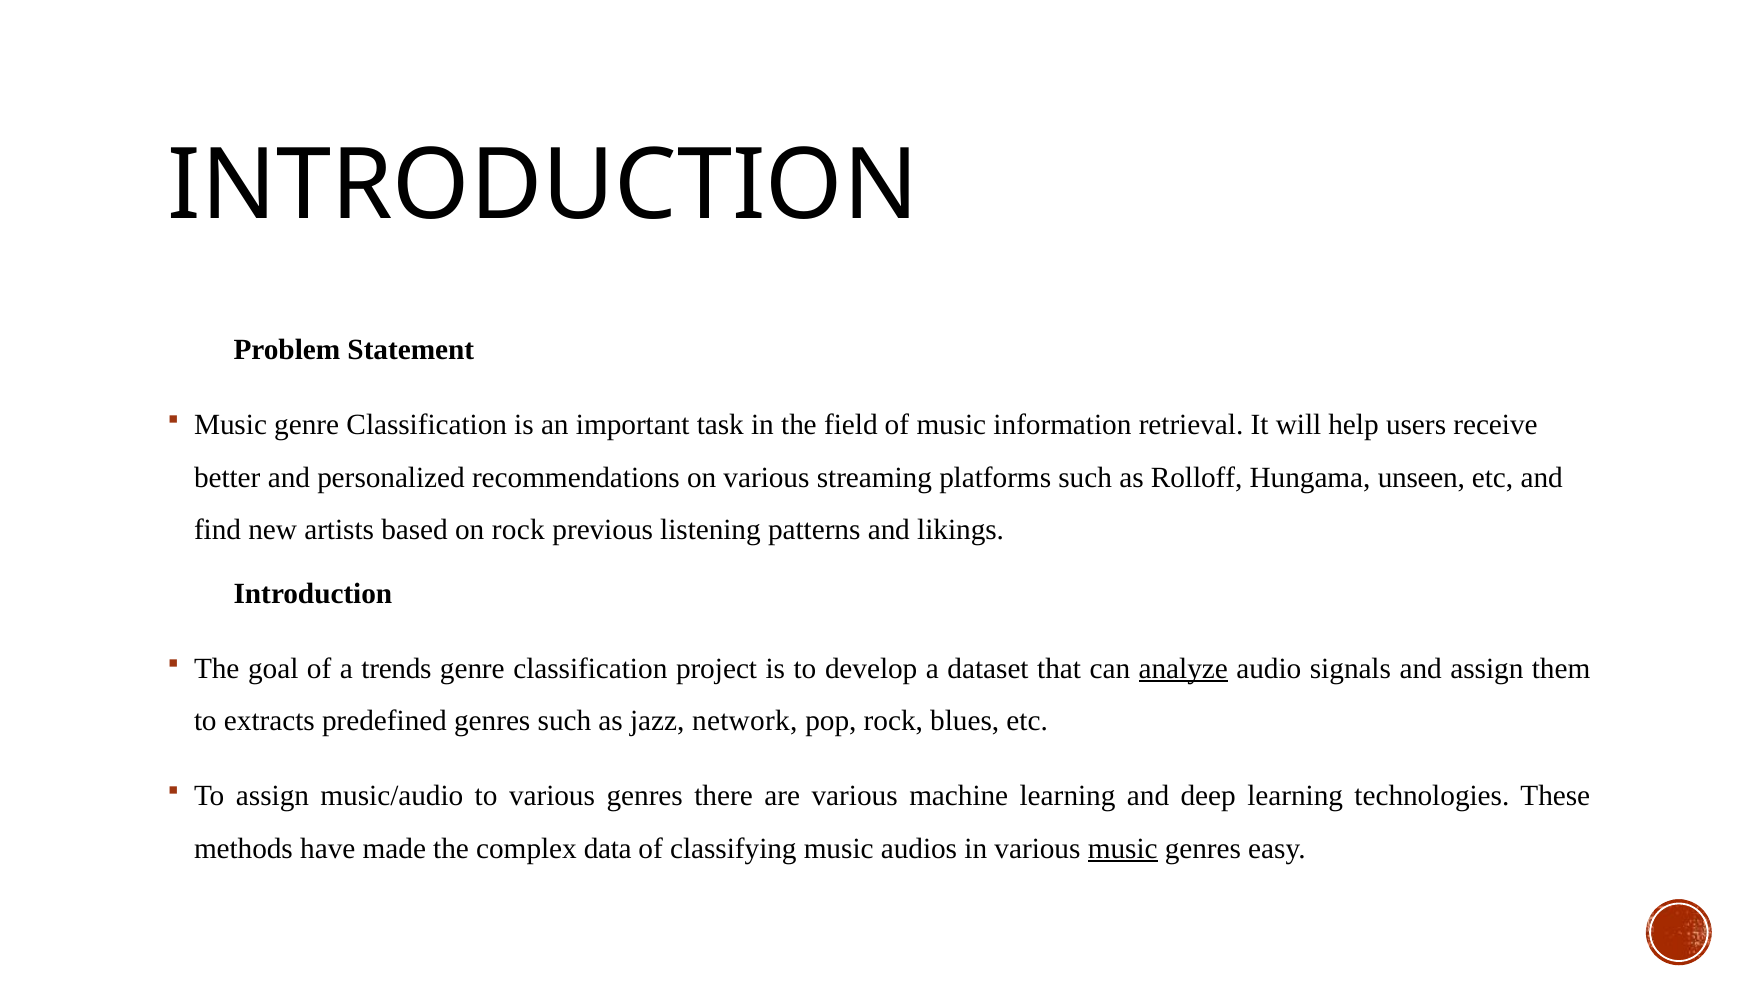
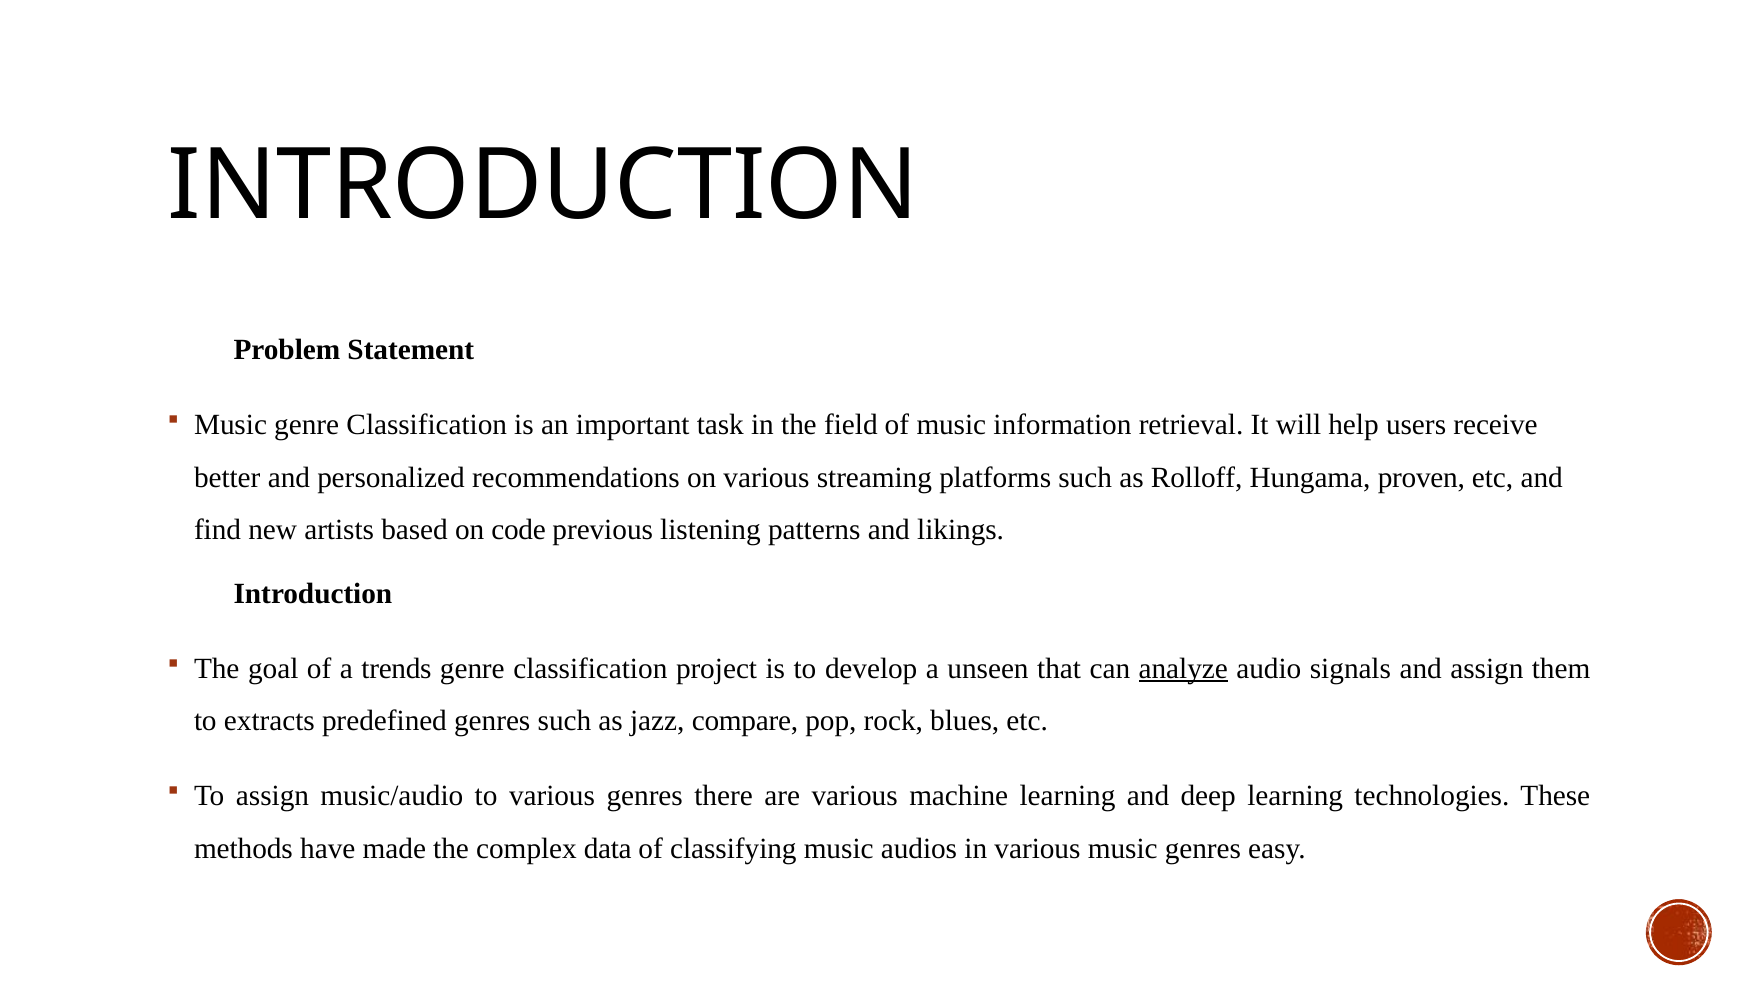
unseen: unseen -> proven
on rock: rock -> code
dataset: dataset -> unseen
network: network -> compare
music at (1123, 849) underline: present -> none
